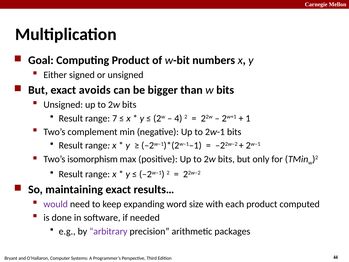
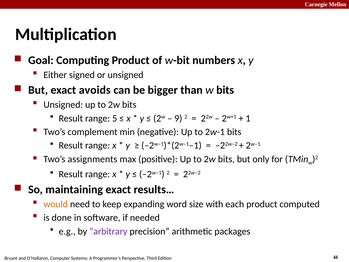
7: 7 -> 5
4: 4 -> 9
isomorphism: isomorphism -> assignments
would colour: purple -> orange
